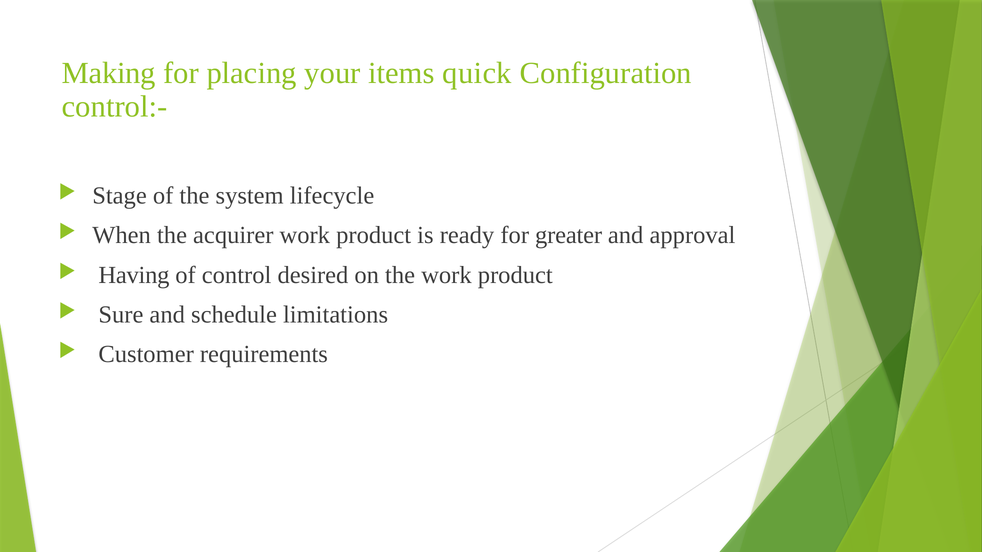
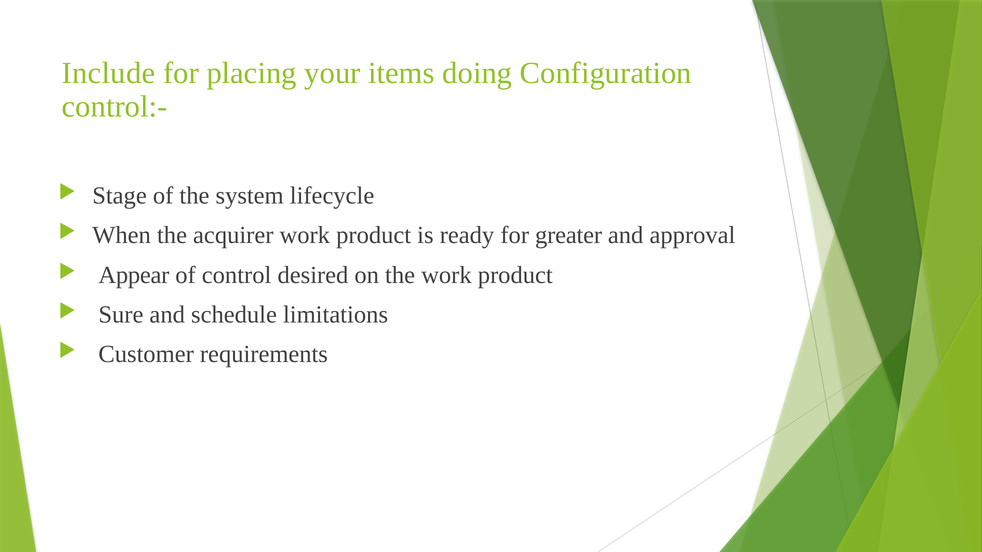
Making: Making -> Include
quick: quick -> doing
Having: Having -> Appear
